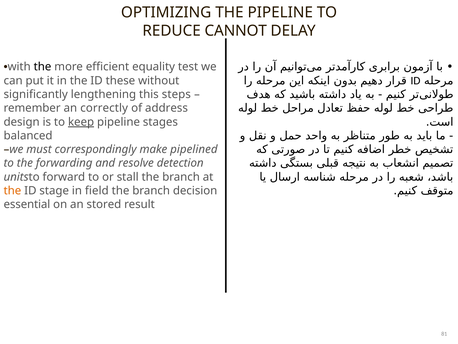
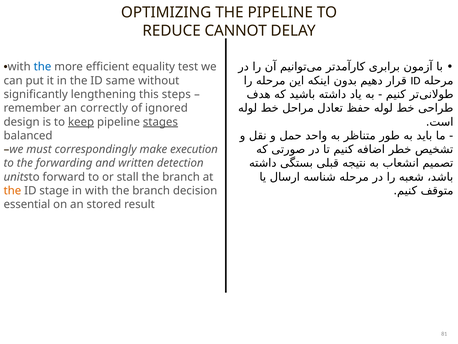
the at (43, 67) colour: black -> blue
these: these -> same
address: address -> ignored
stages underline: none -> present
pipelined: pipelined -> execution
resolve: resolve -> written
in field: field -> with
